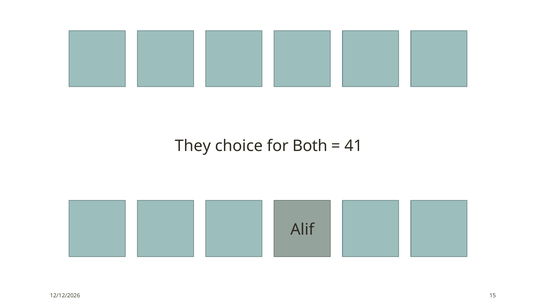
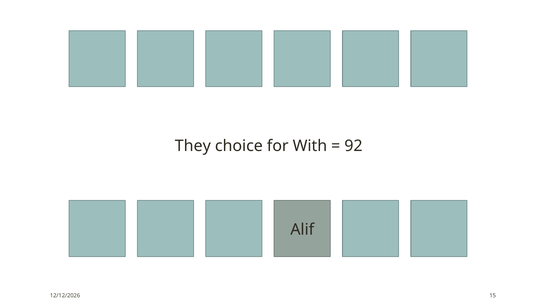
Both: Both -> With
41: 41 -> 92
